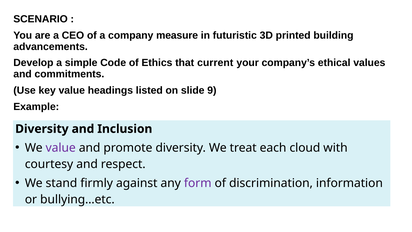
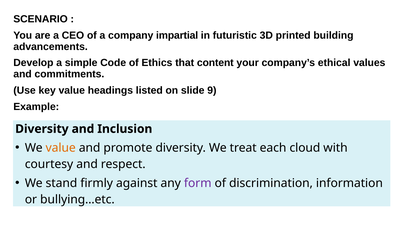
measure: measure -> impartial
current: current -> content
value at (61, 148) colour: purple -> orange
